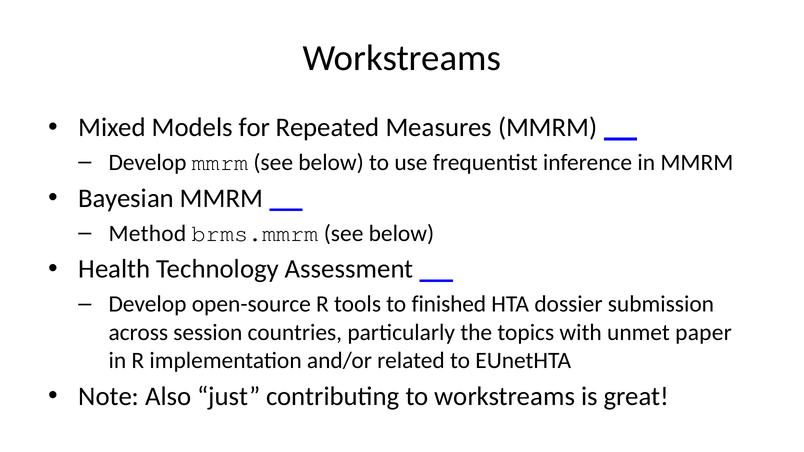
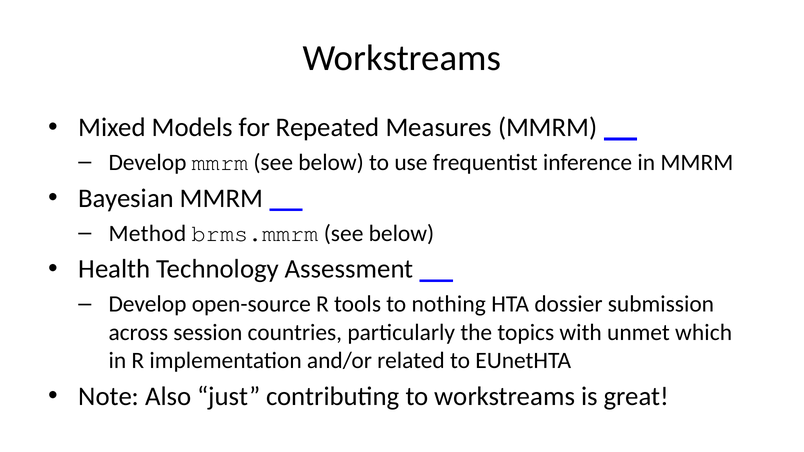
finished: finished -> nothing
paper: paper -> which
